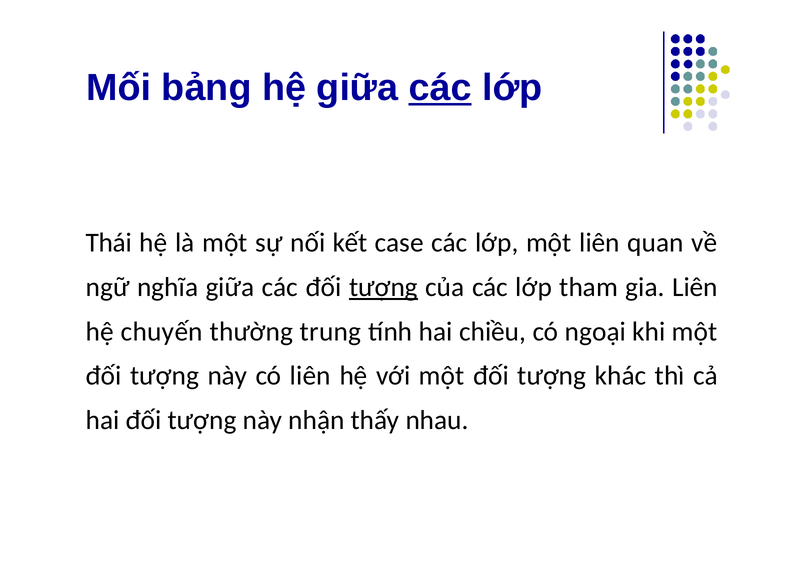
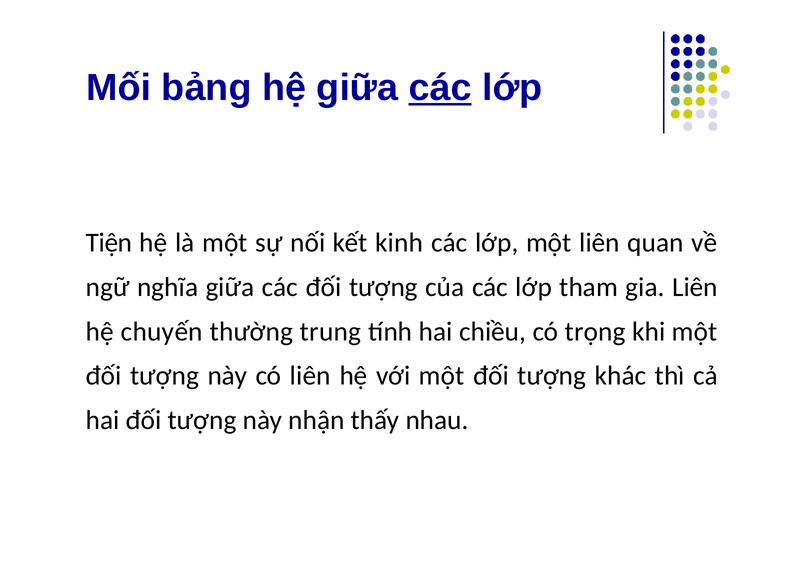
Thái: Thái -> Tiện
case: case -> kinh
tượng at (383, 287) underline: present -> none
ngoại: ngoại -> trọng
